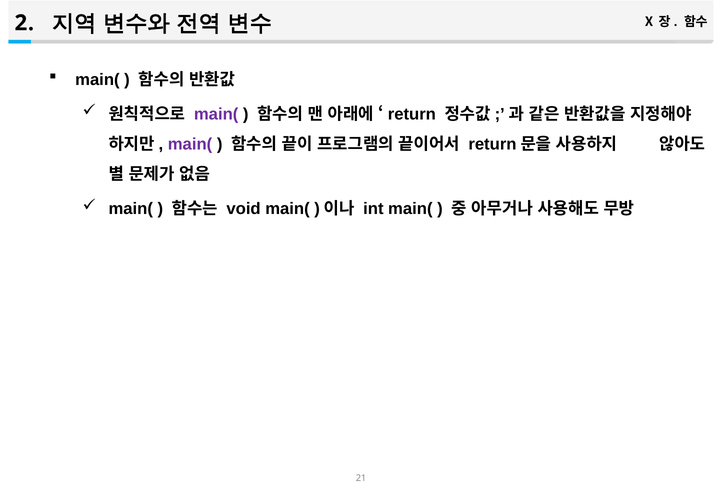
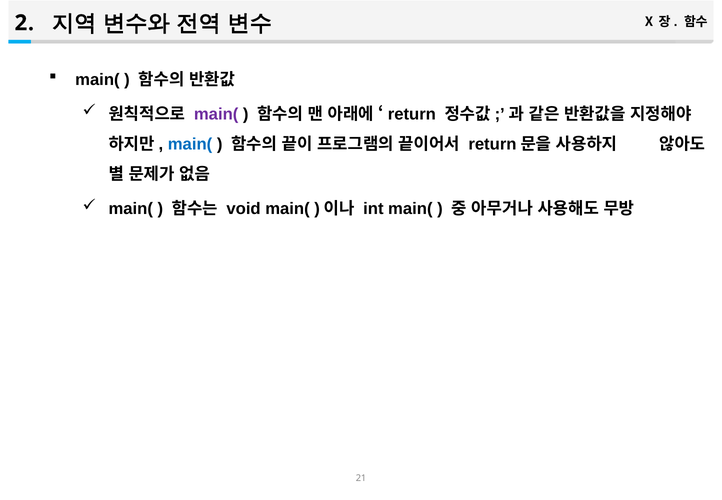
main( at (190, 144) colour: purple -> blue
